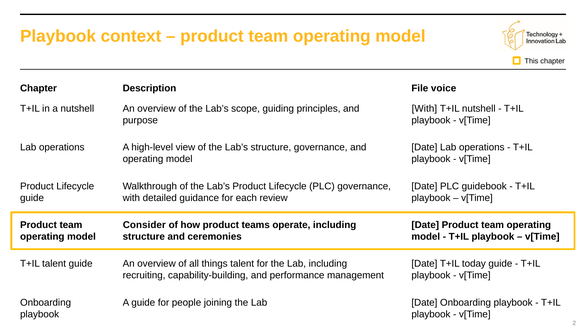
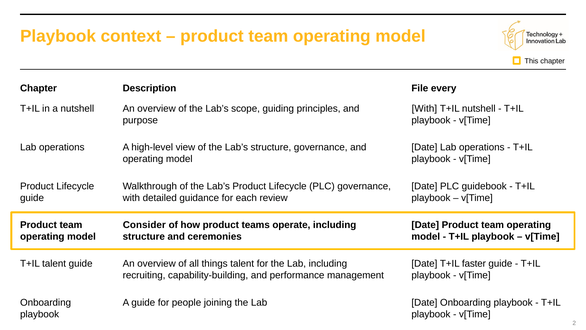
voice: voice -> every
today: today -> faster
